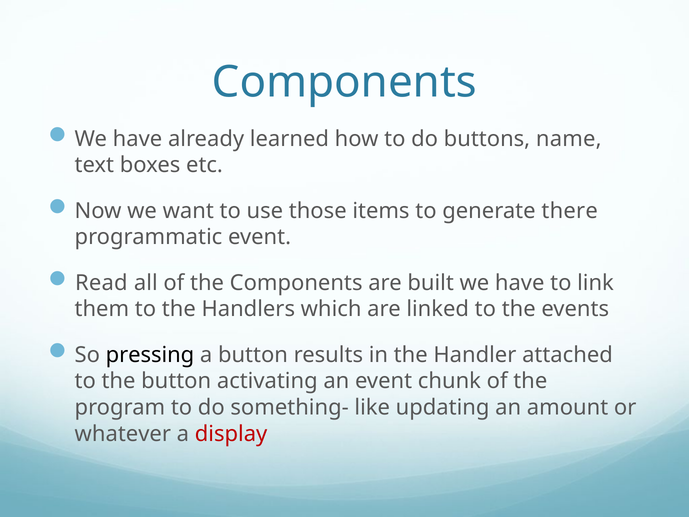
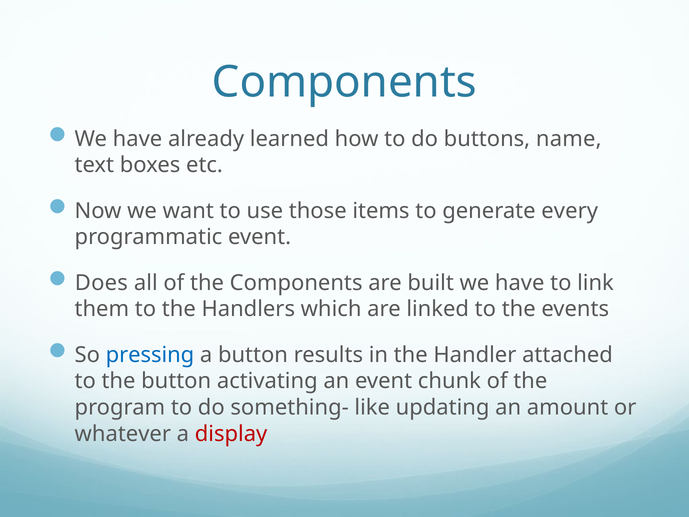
there: there -> every
Read: Read -> Does
pressing colour: black -> blue
